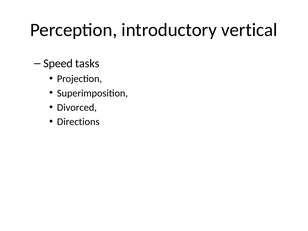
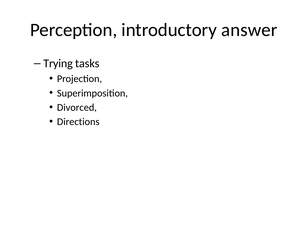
vertical: vertical -> answer
Speed: Speed -> Trying
